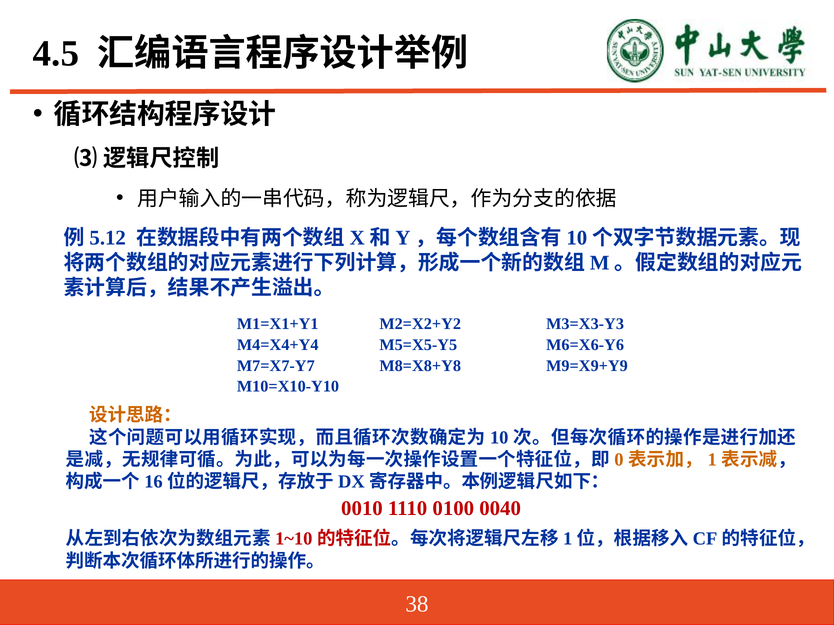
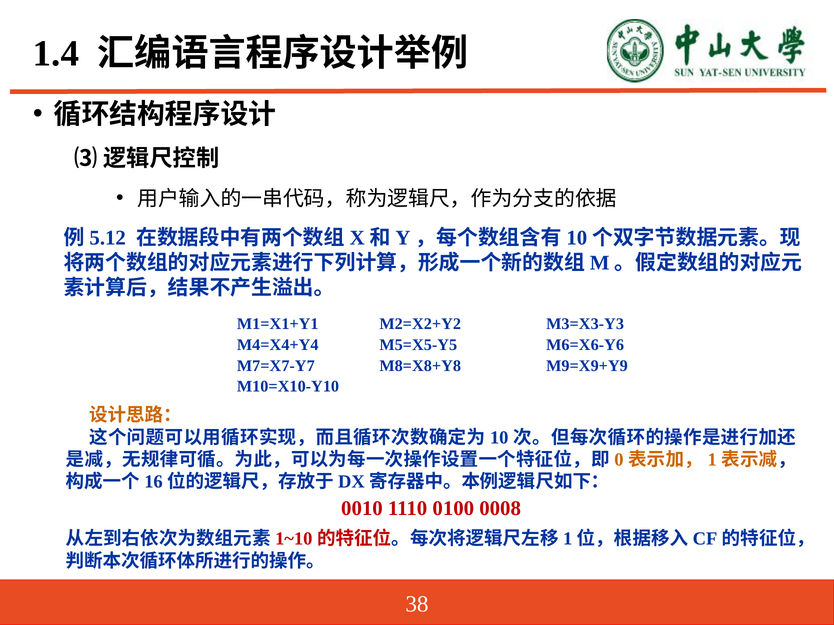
4.5: 4.5 -> 1.4
0040: 0040 -> 0008
